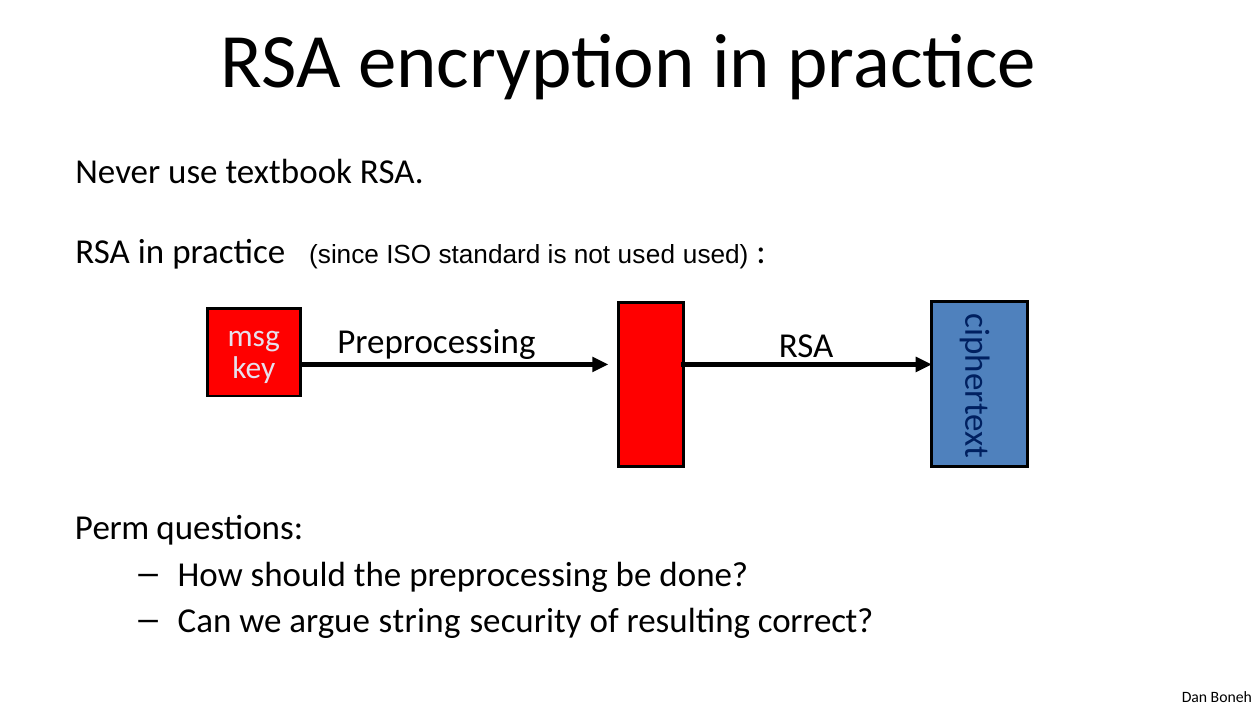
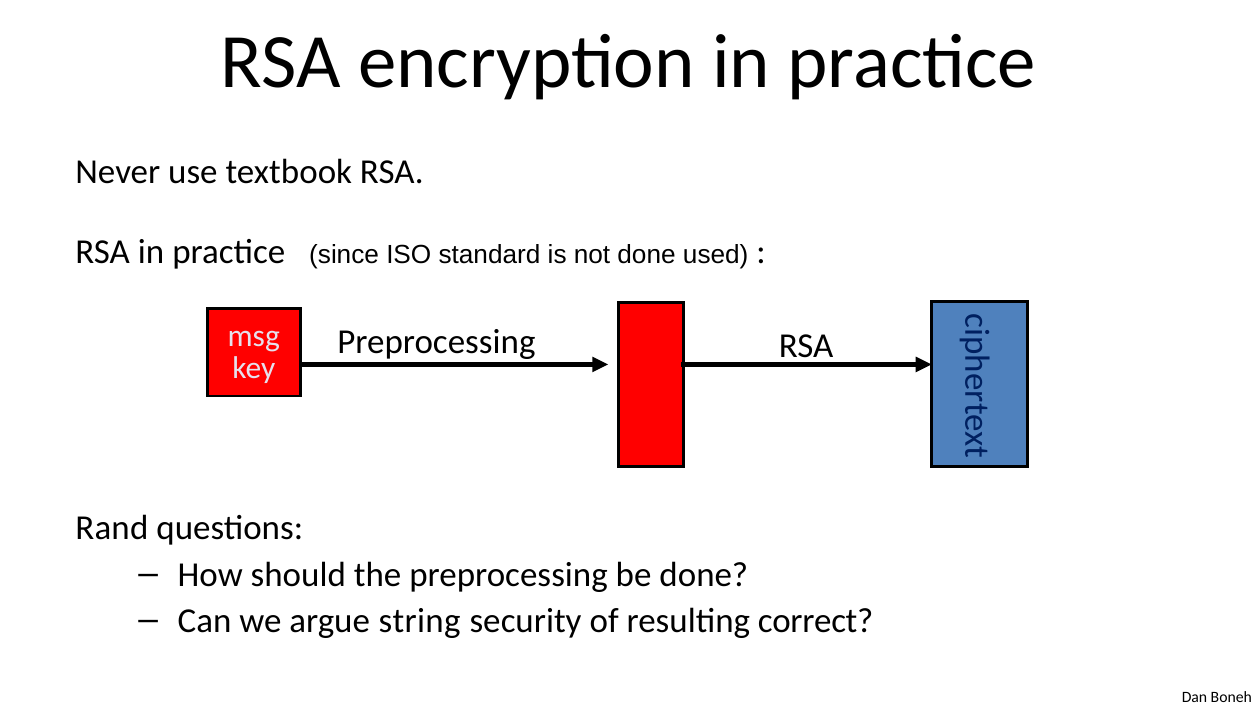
not used: used -> done
Perm: Perm -> Rand
